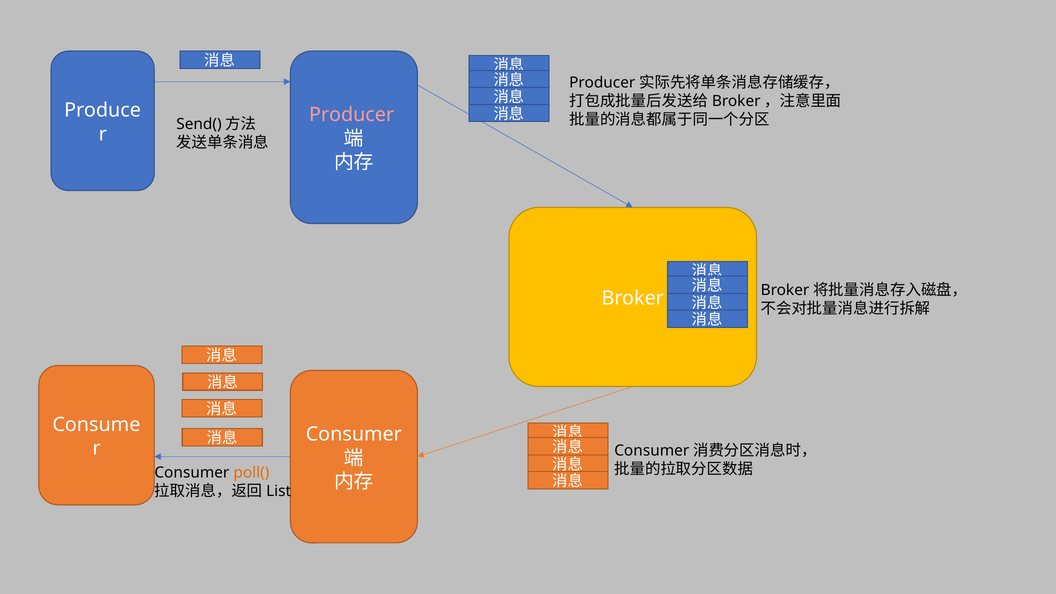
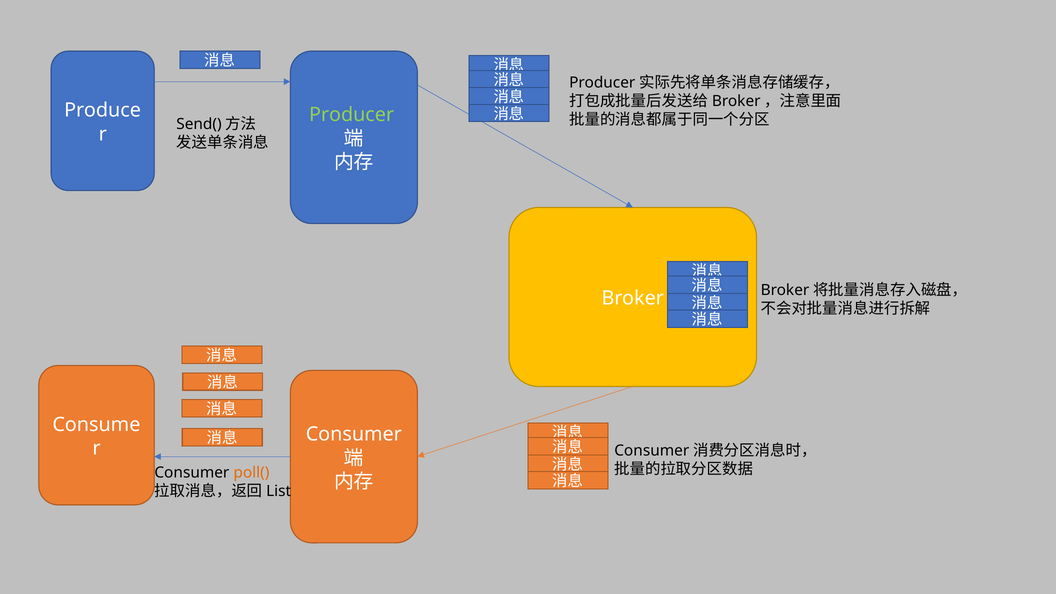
Producer colour: pink -> light green
